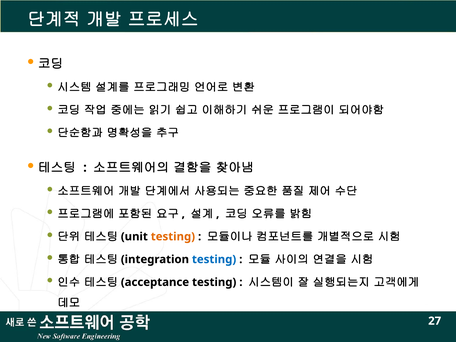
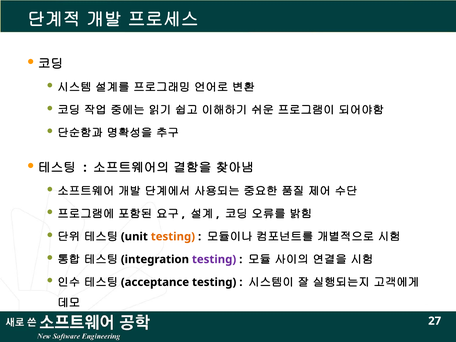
testing at (214, 259) colour: blue -> purple
